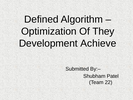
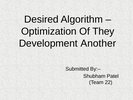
Defined: Defined -> Desired
Achieve: Achieve -> Another
